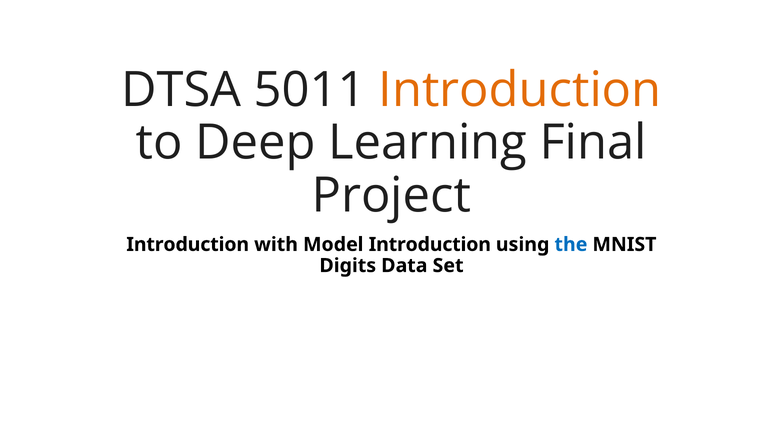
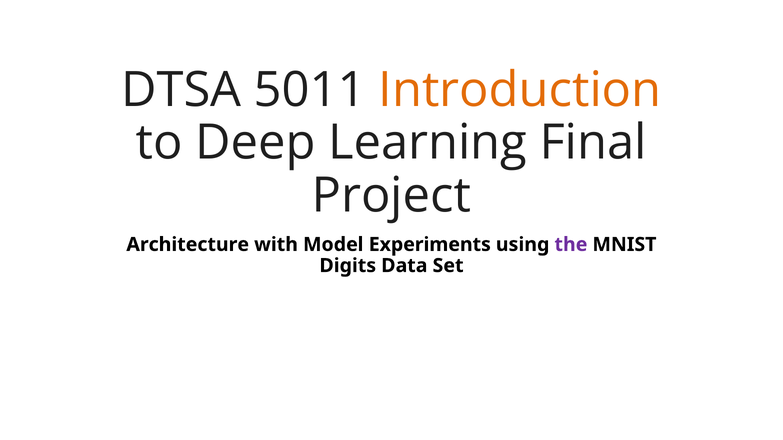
Introduction at (188, 245): Introduction -> Architecture
Model Introduction: Introduction -> Experiments
the colour: blue -> purple
